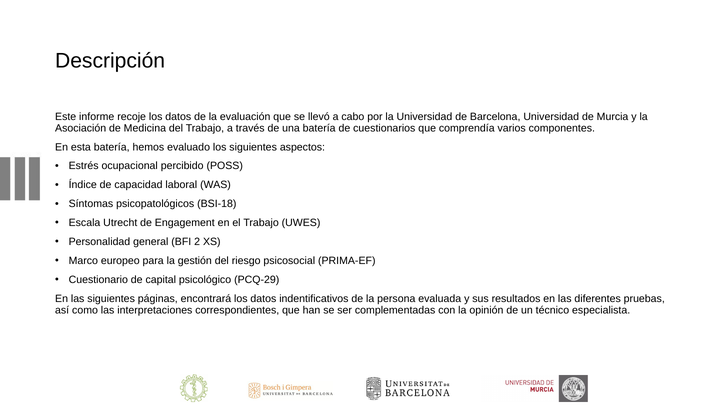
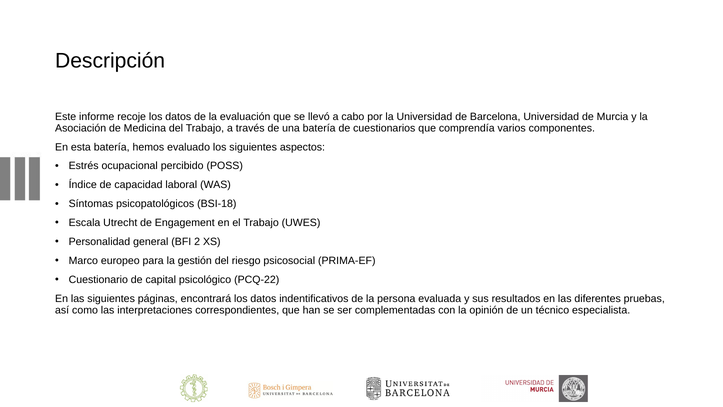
PCQ-29: PCQ-29 -> PCQ-22
